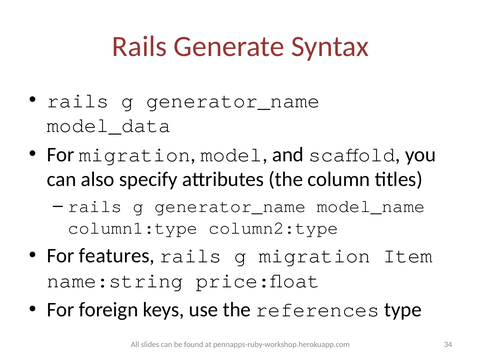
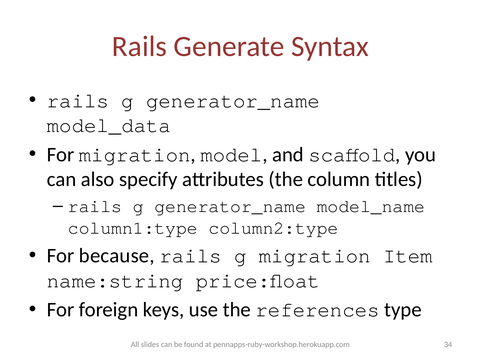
features: features -> because
